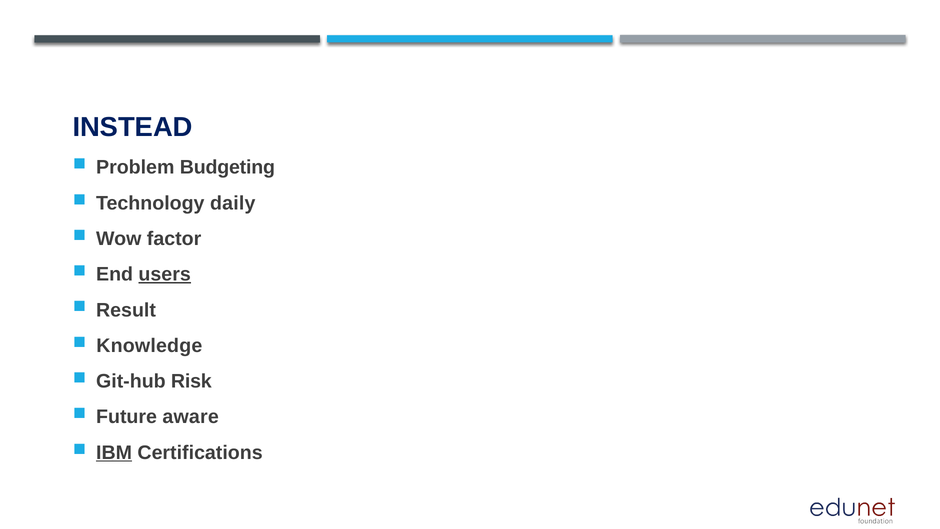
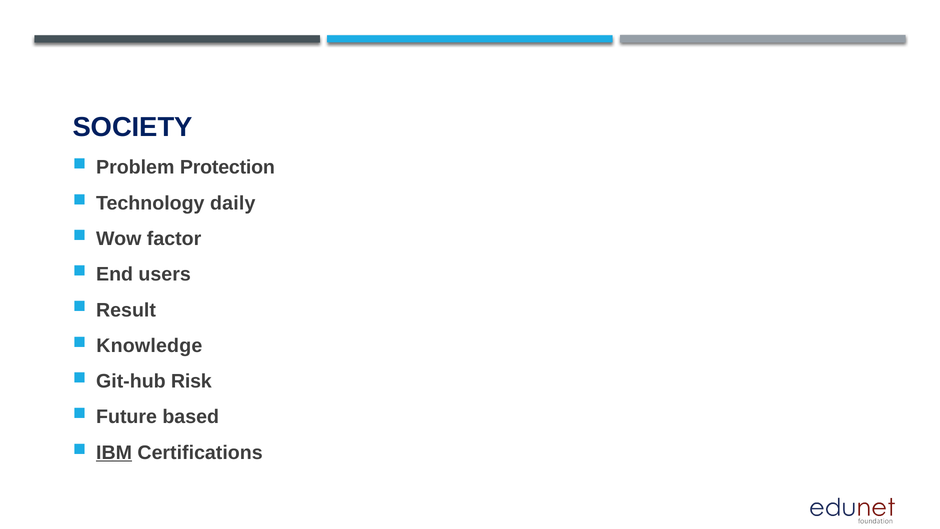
INSTEAD: INSTEAD -> SOCIETY
Budgeting: Budgeting -> Protection
users underline: present -> none
aware: aware -> based
